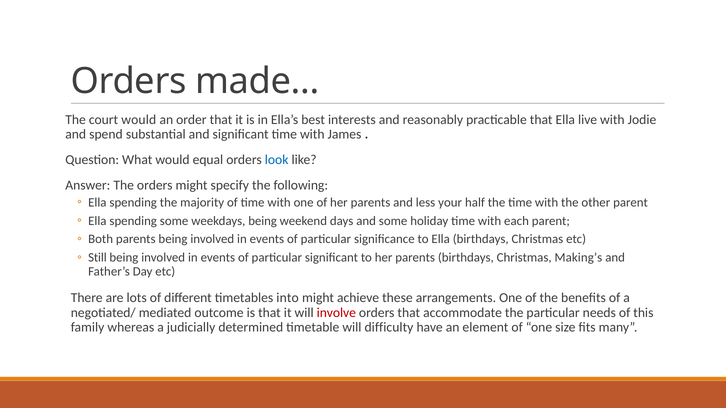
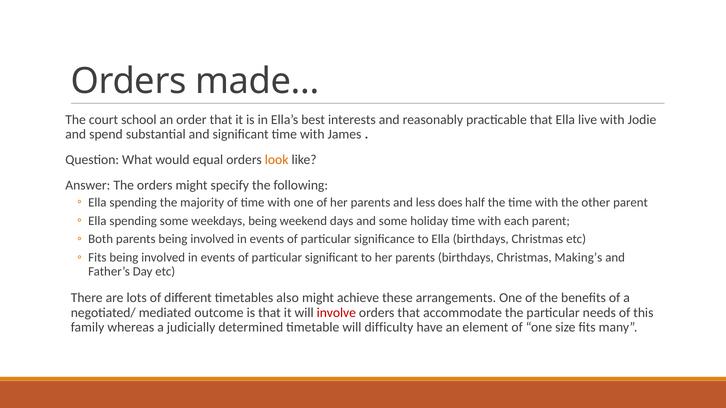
court would: would -> school
look colour: blue -> orange
your: your -> does
Still at (97, 258): Still -> Fits
into: into -> also
